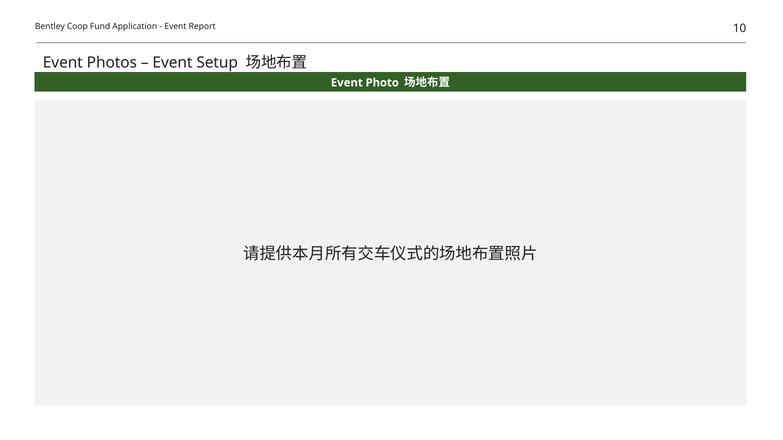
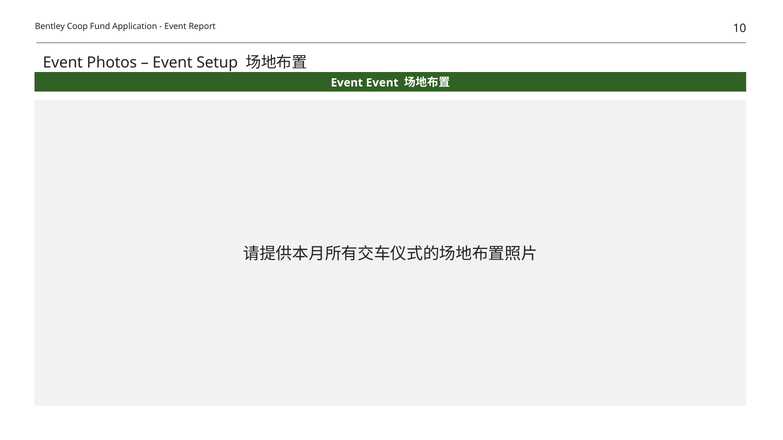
Event Photo: Photo -> Event
